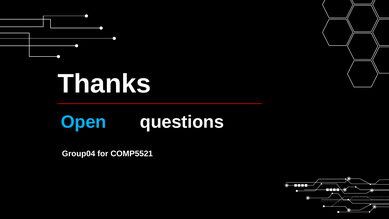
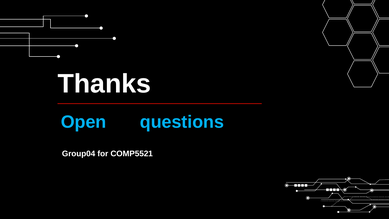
questions colour: white -> light blue
